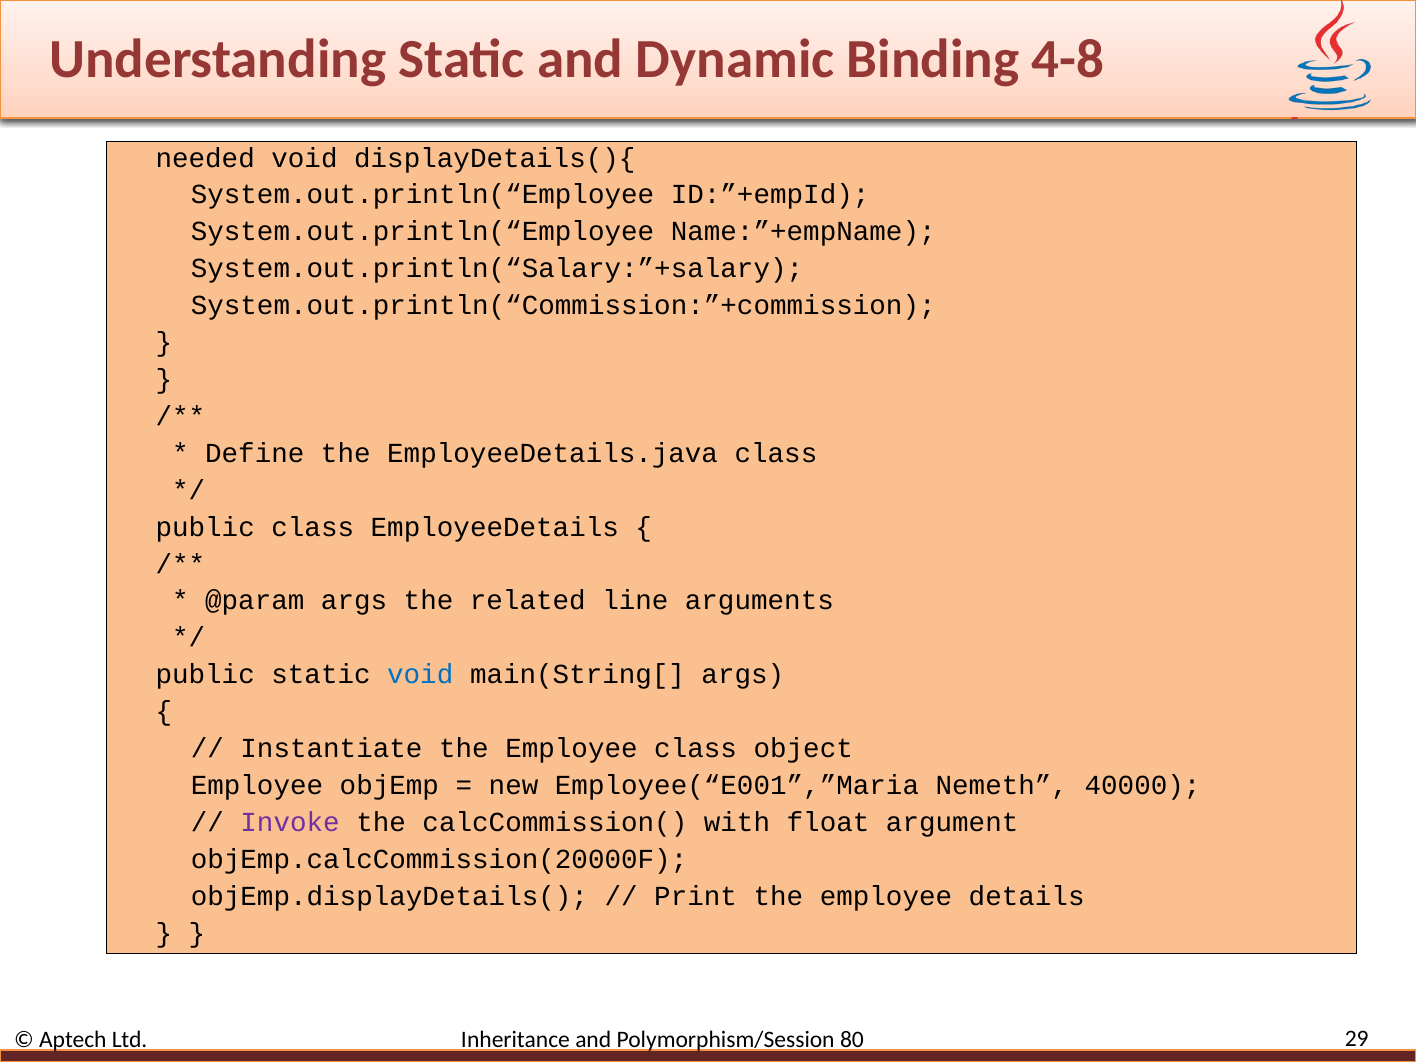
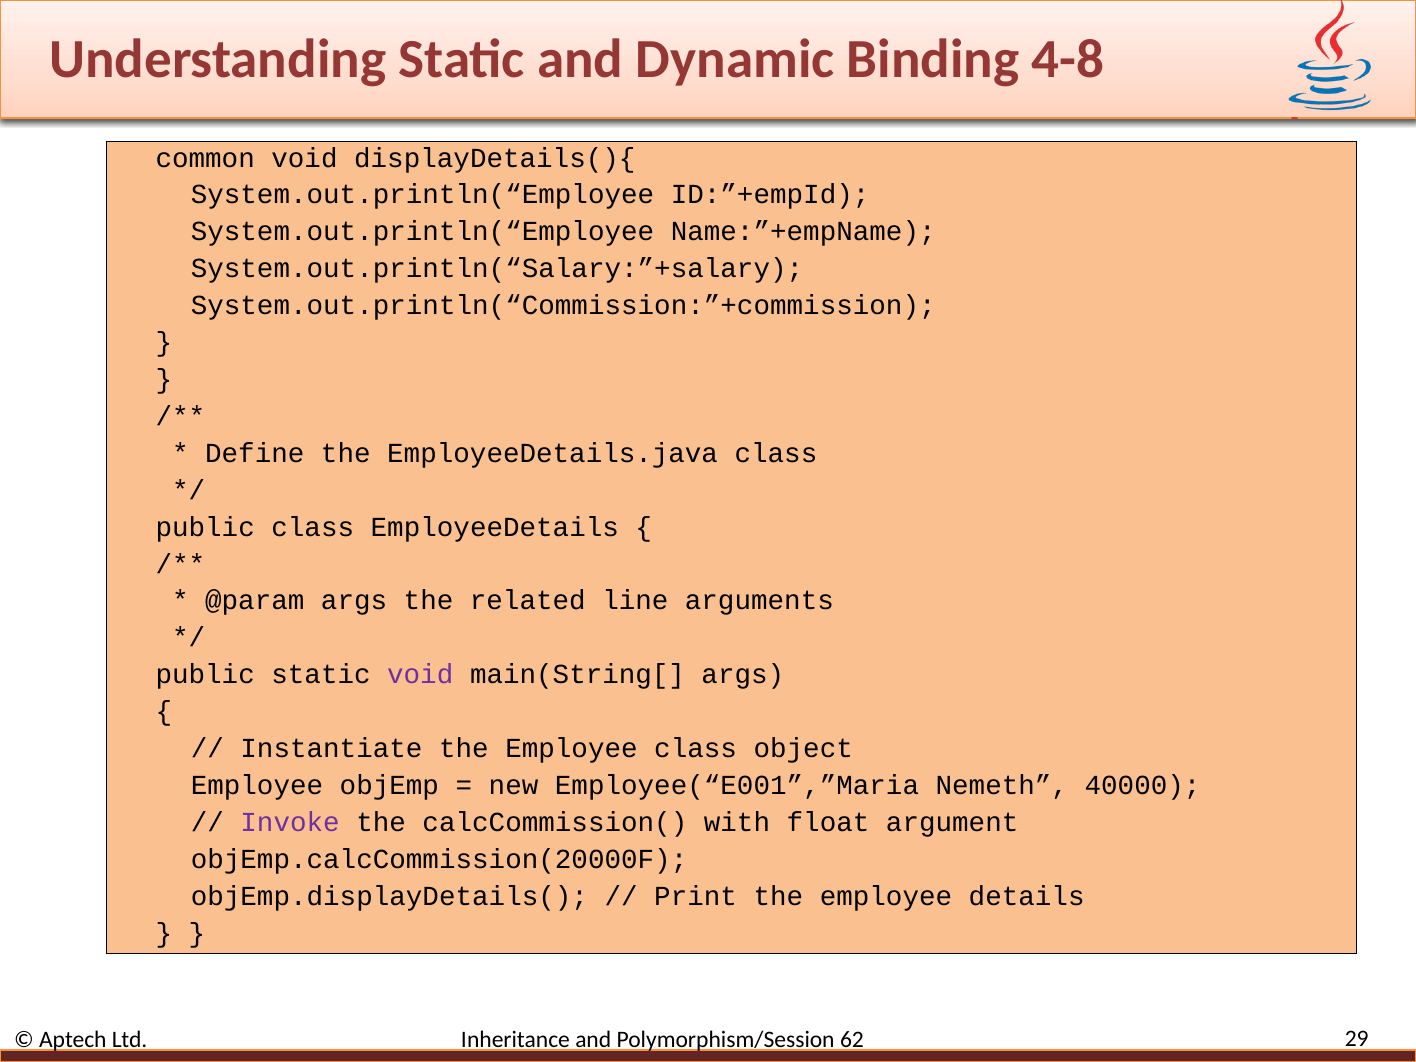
needed: needed -> common
void at (420, 675) colour: blue -> purple
80: 80 -> 62
